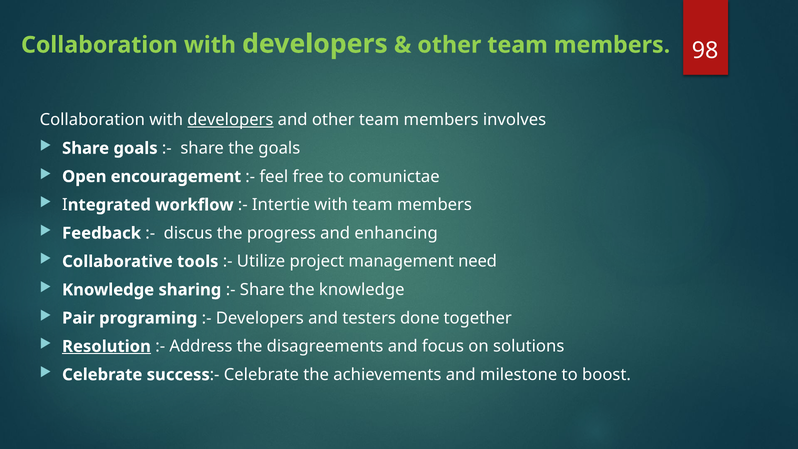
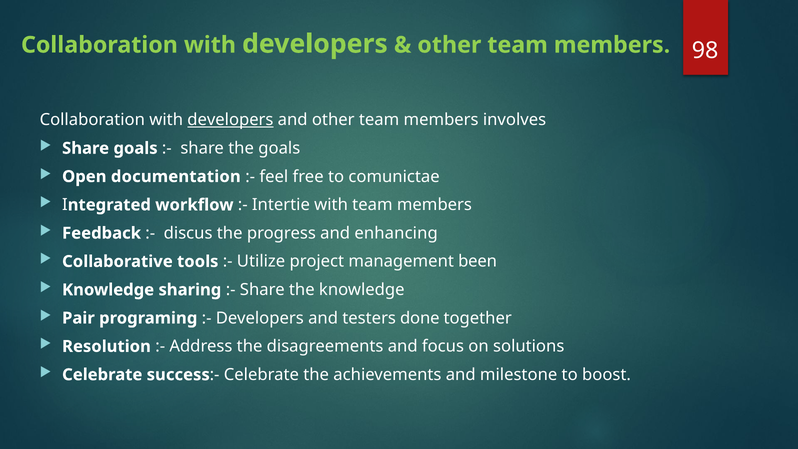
encouragement: encouragement -> documentation
need: need -> been
Resolution underline: present -> none
